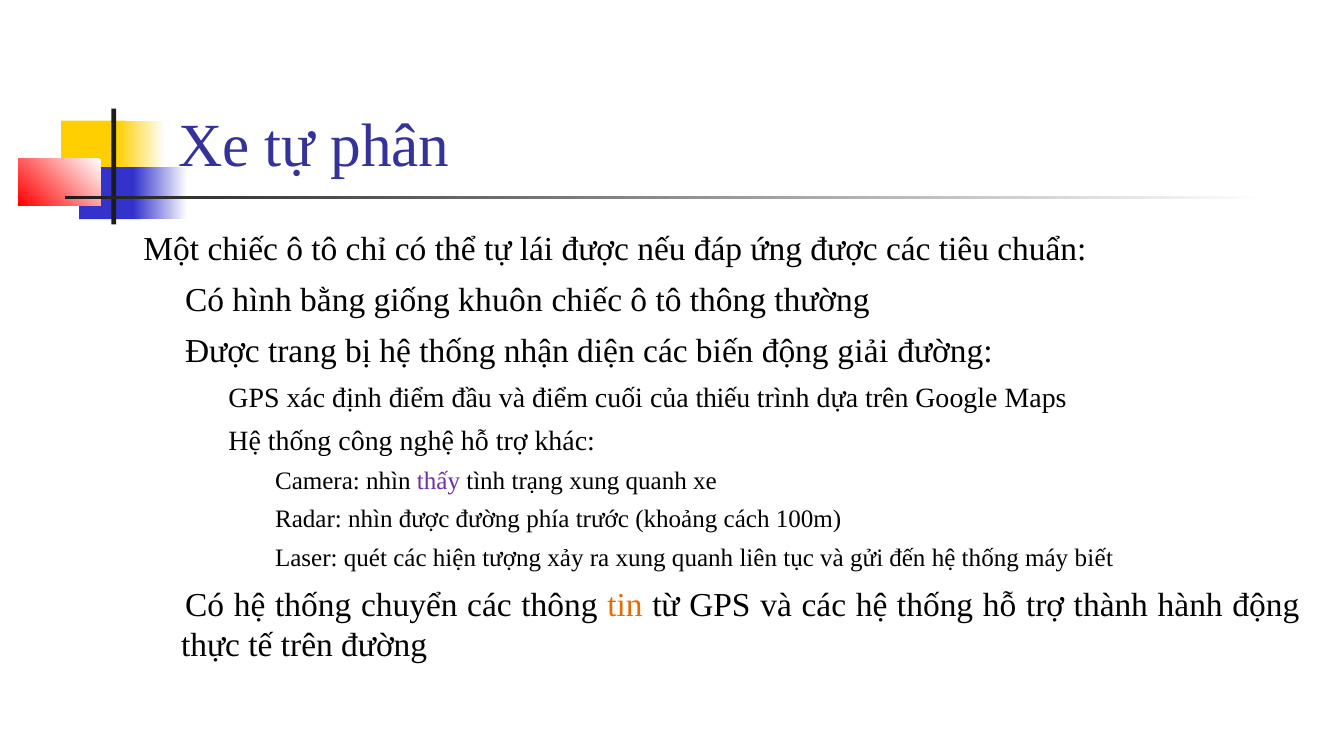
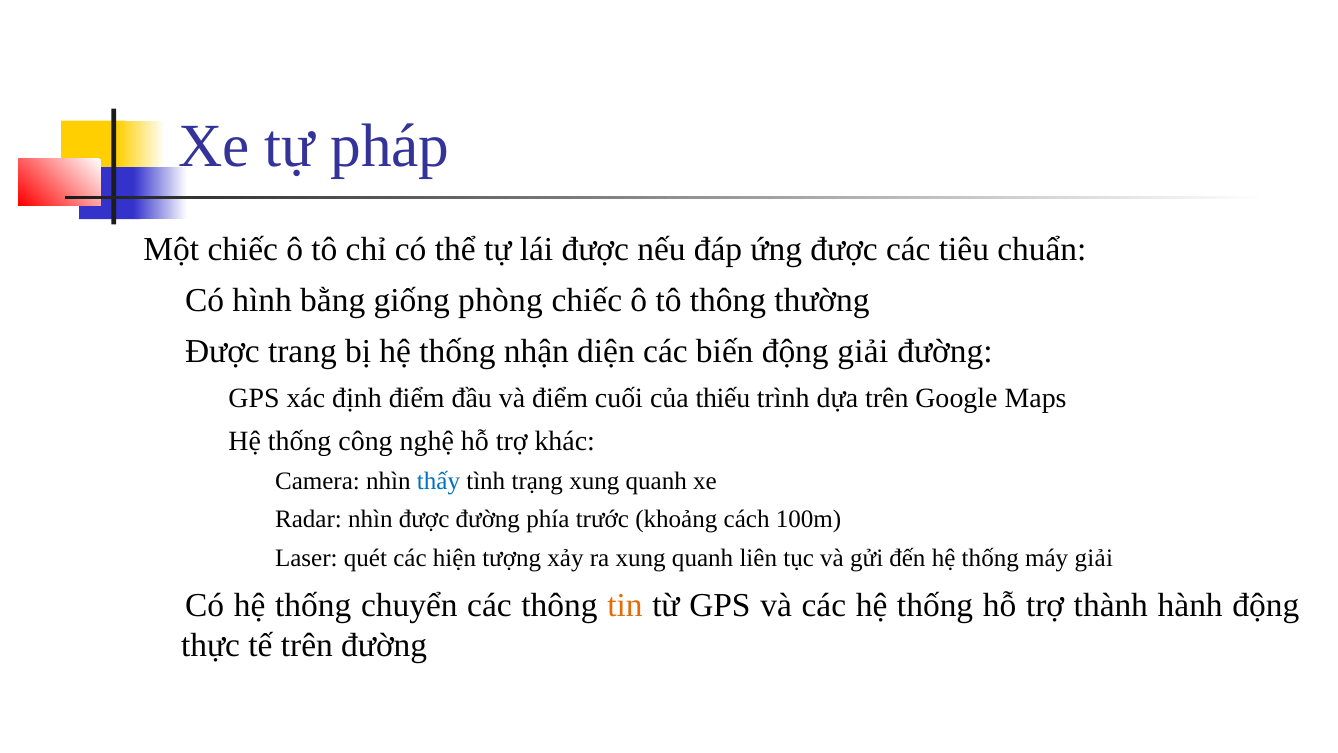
phân: phân -> pháp
khuôn: khuôn -> phòng
thấy colour: purple -> blue
máy biết: biết -> giải
